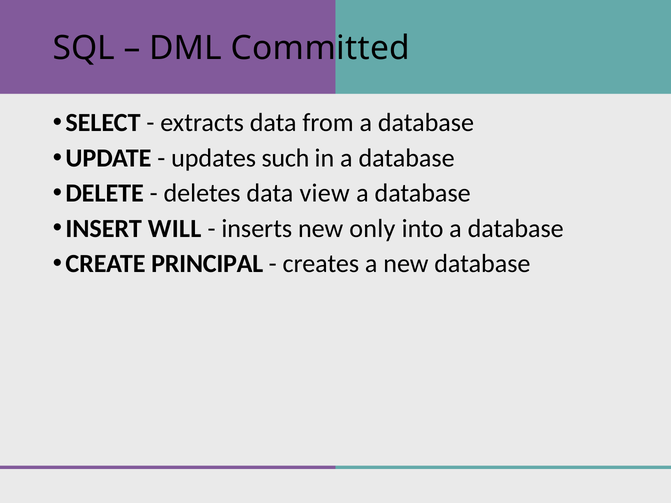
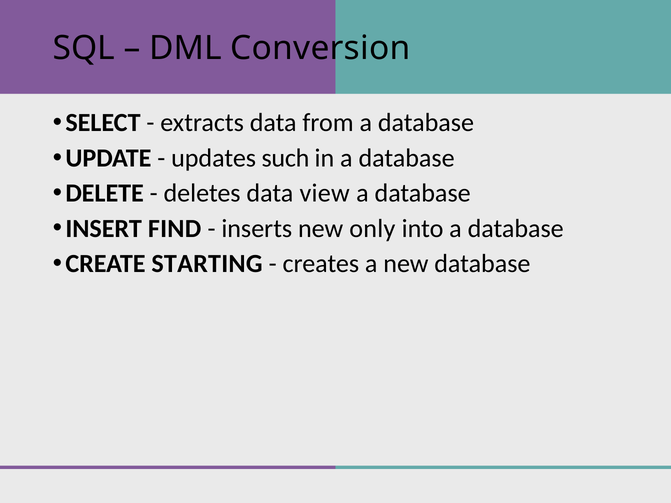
Committed: Committed -> Conversion
WILL: WILL -> FIND
PRINCIPAL: PRINCIPAL -> STARTING
